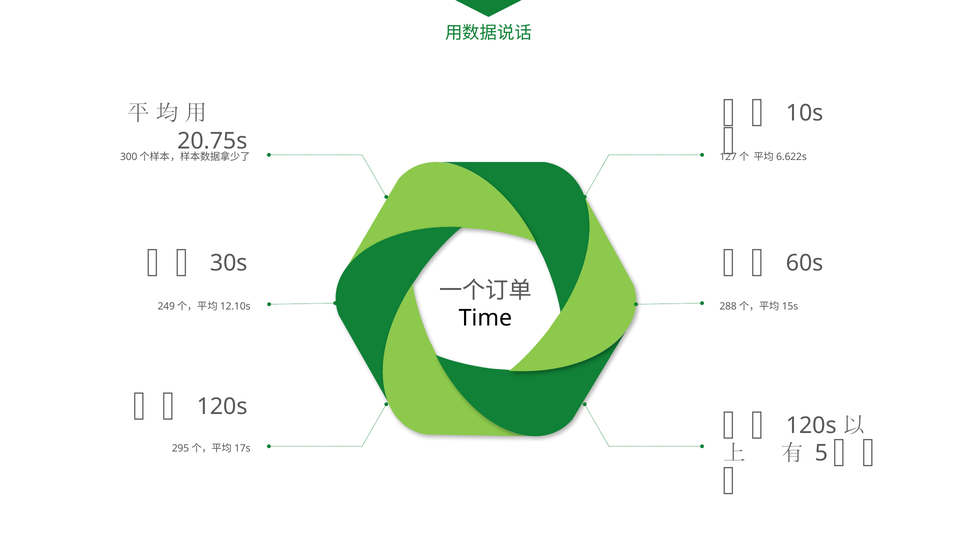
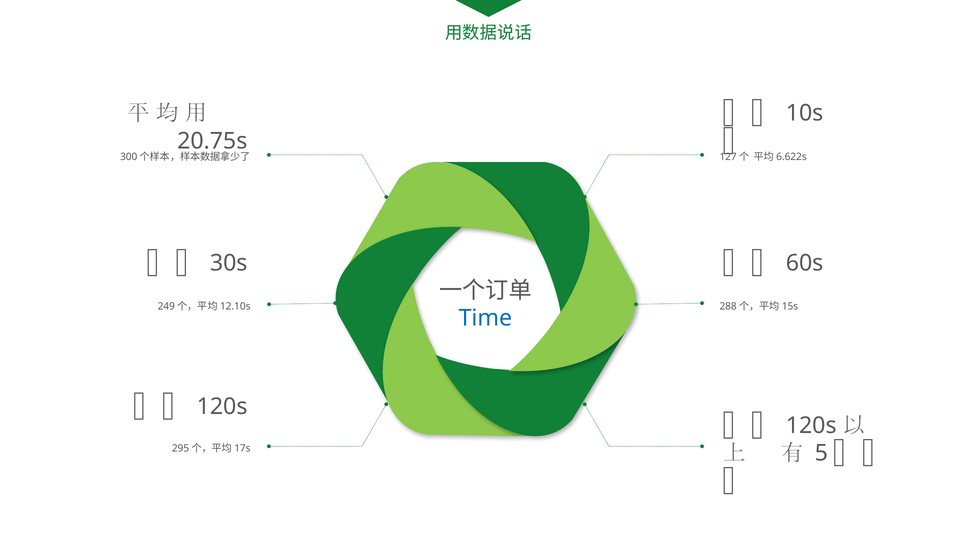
Time colour: black -> blue
